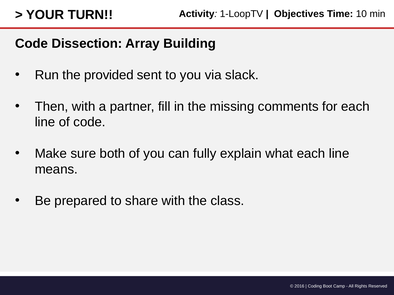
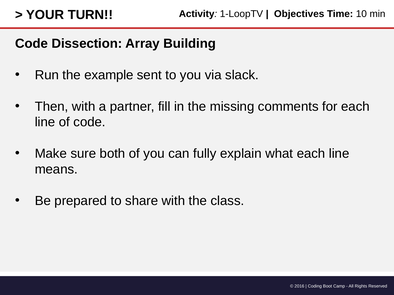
provided: provided -> example
